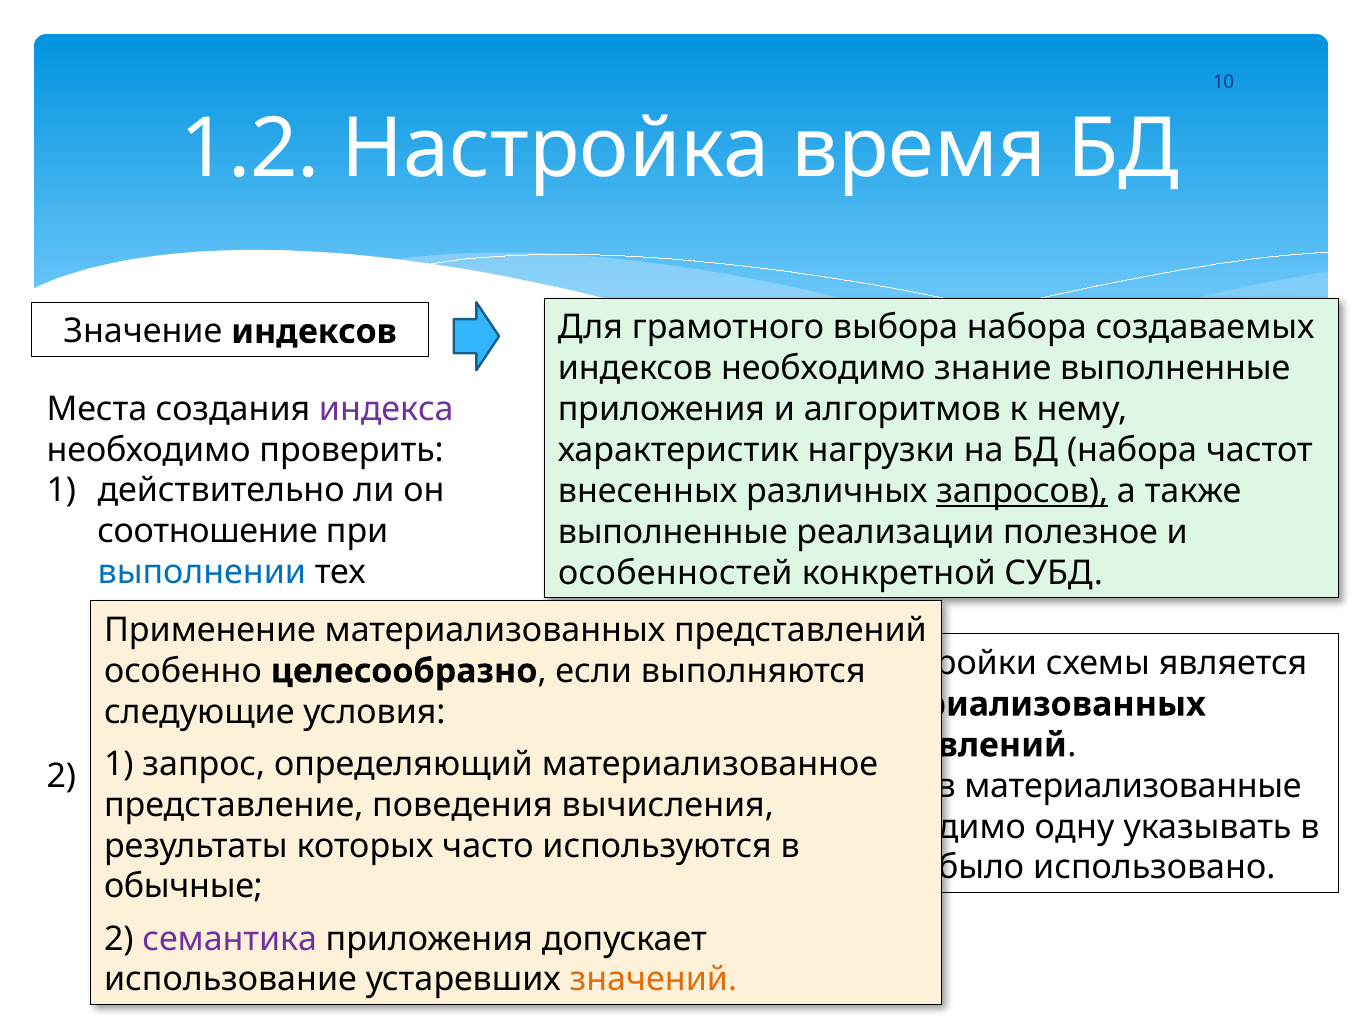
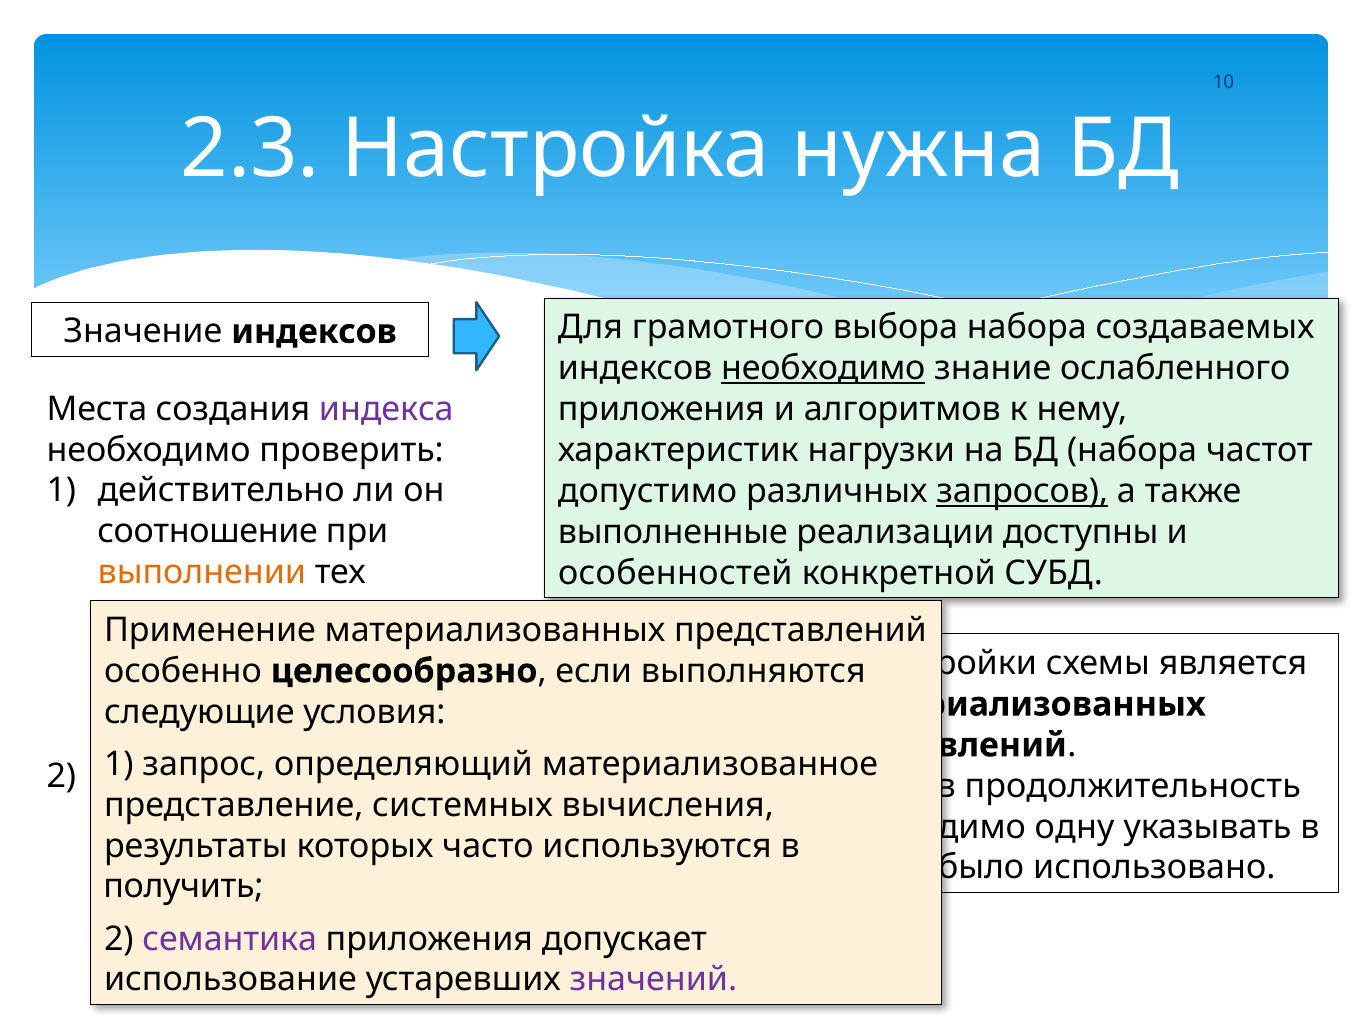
1.2: 1.2 -> 2.3
время: время -> нужна
необходимо at (823, 369) underline: none -> present
знание выполненные: выполненные -> ослабленного
внесенных: внесенных -> допустимо
полезное: полезное -> доступны
выполнении colour: blue -> orange
материализованные: материализованные -> продолжительность
поведения: поведения -> системных
обычные: обычные -> получить
значений colour: orange -> purple
